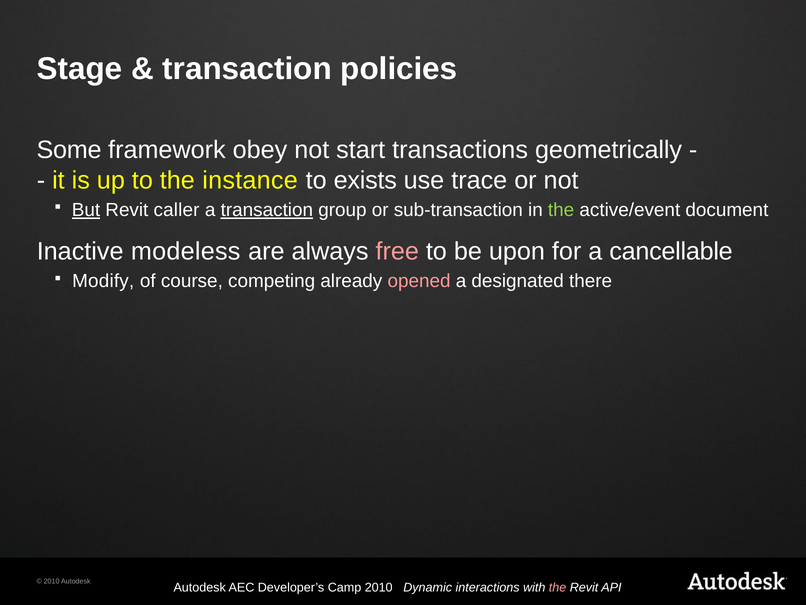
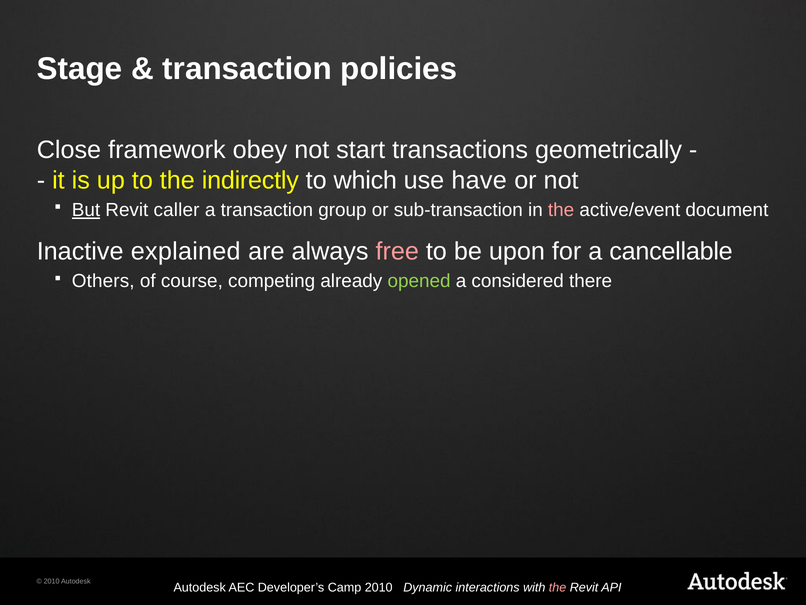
Some: Some -> Close
instance: instance -> indirectly
exists: exists -> which
trace: trace -> have
transaction at (267, 210) underline: present -> none
the at (561, 210) colour: light green -> pink
modeless: modeless -> explained
Modify: Modify -> Others
opened colour: pink -> light green
designated: designated -> considered
